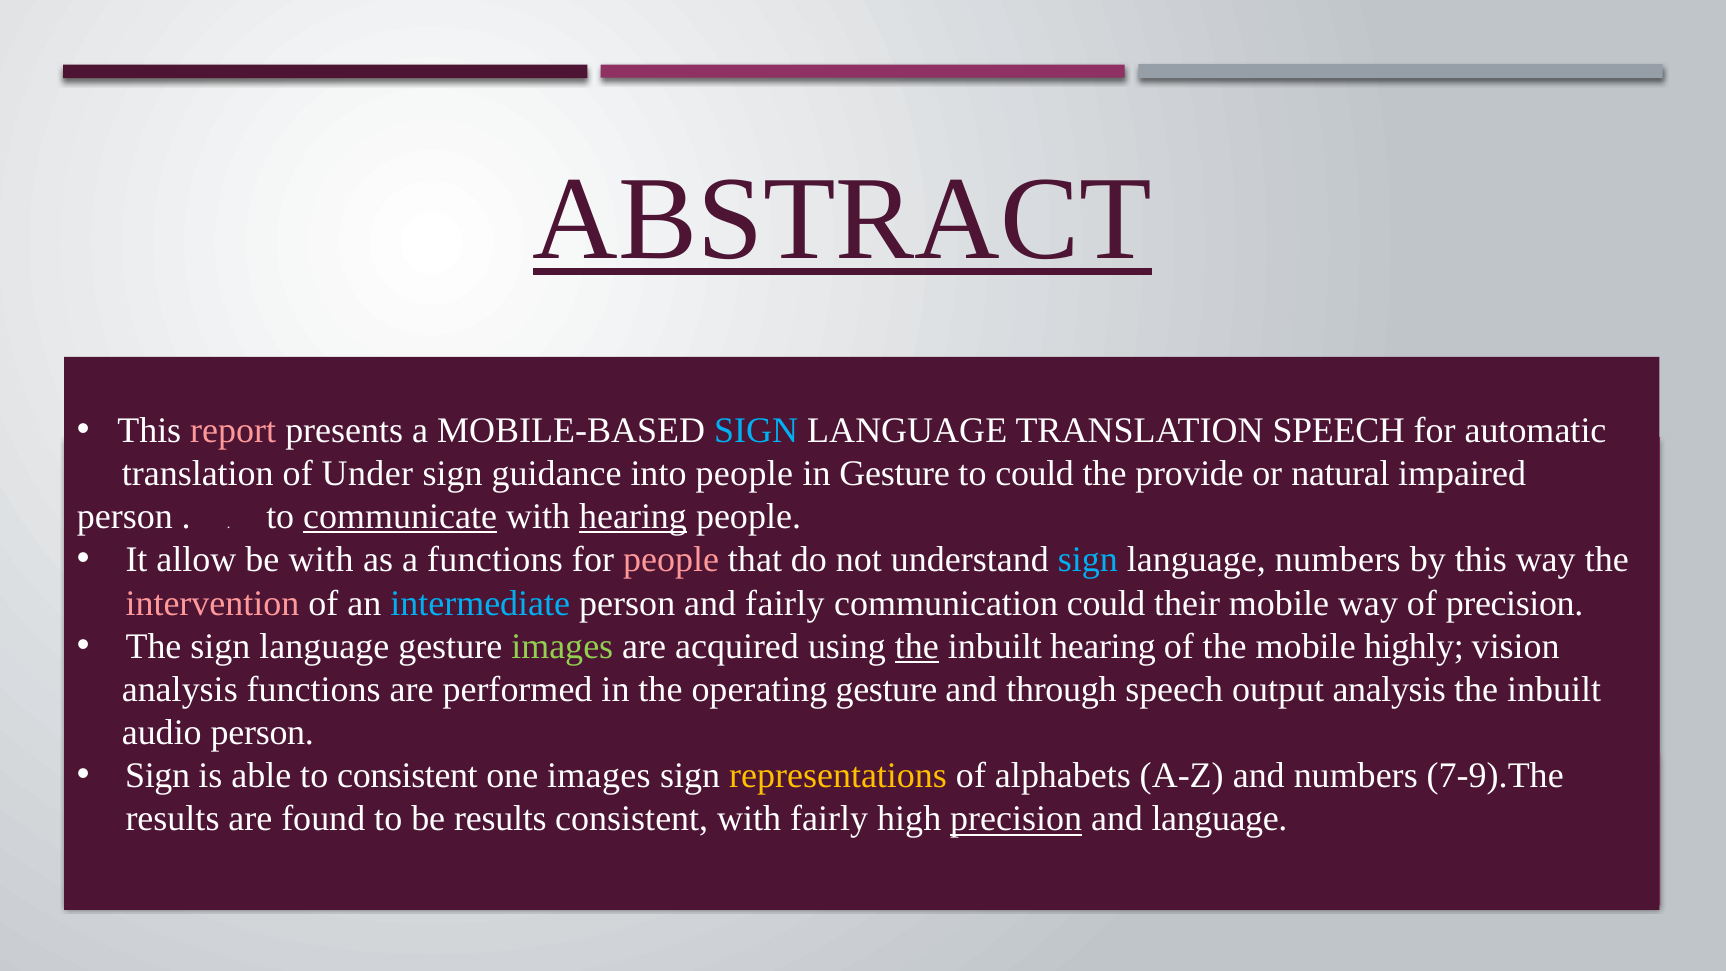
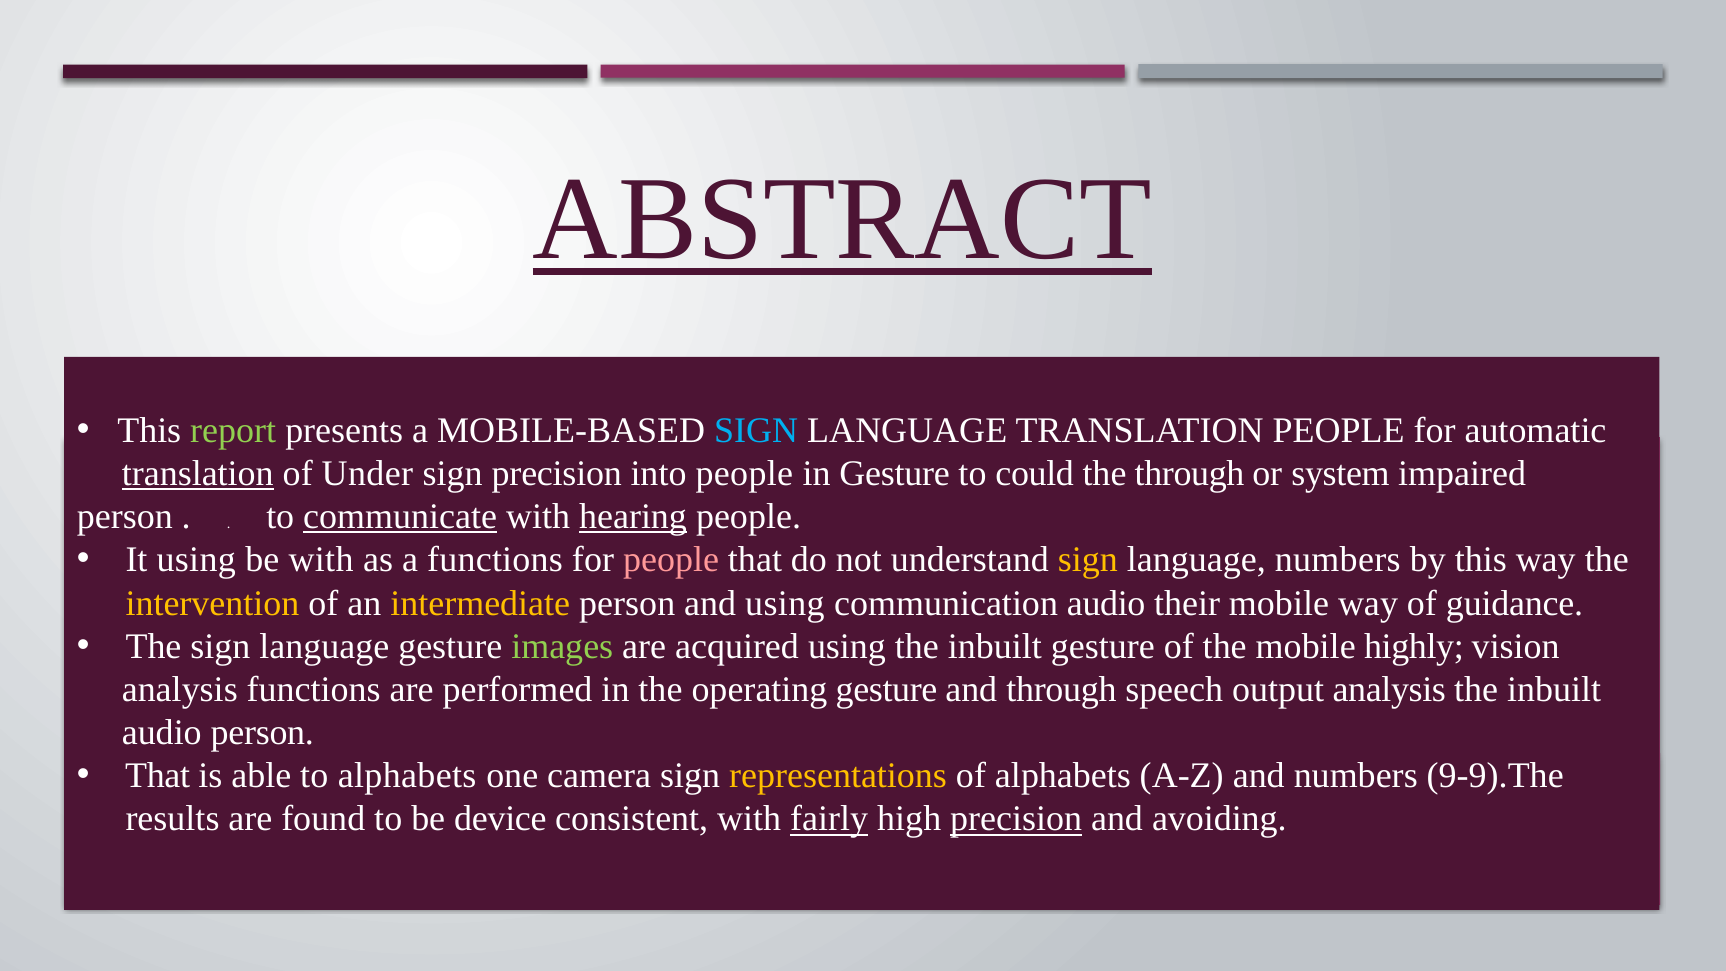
report colour: pink -> light green
TRANSLATION SPEECH: SPEECH -> PEOPLE
translation at (198, 474) underline: none -> present
sign guidance: guidance -> precision
the provide: provide -> through
natural: natural -> system
It allow: allow -> using
sign at (1088, 560) colour: light blue -> yellow
intervention colour: pink -> yellow
intermediate colour: light blue -> yellow
and fairly: fairly -> using
communication could: could -> audio
of precision: precision -> guidance
the at (917, 646) underline: present -> none
inbuilt hearing: hearing -> gesture
Sign at (158, 776): Sign -> That
to consistent: consistent -> alphabets
one images: images -> camera
7-9).The: 7-9).The -> 9-9).The
be results: results -> device
fairly at (829, 819) underline: none -> present
and language: language -> avoiding
